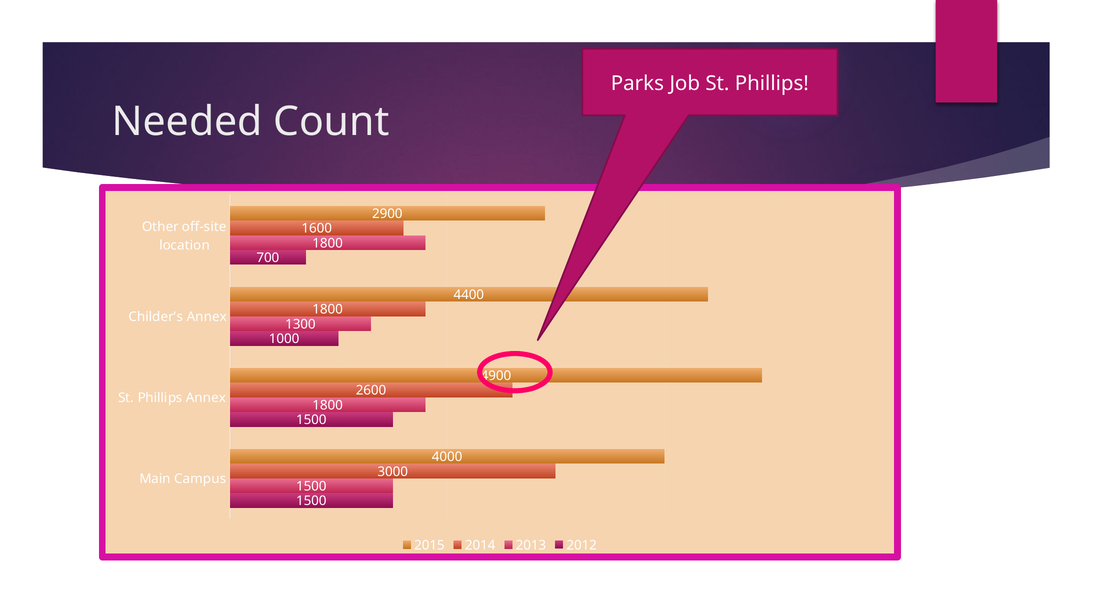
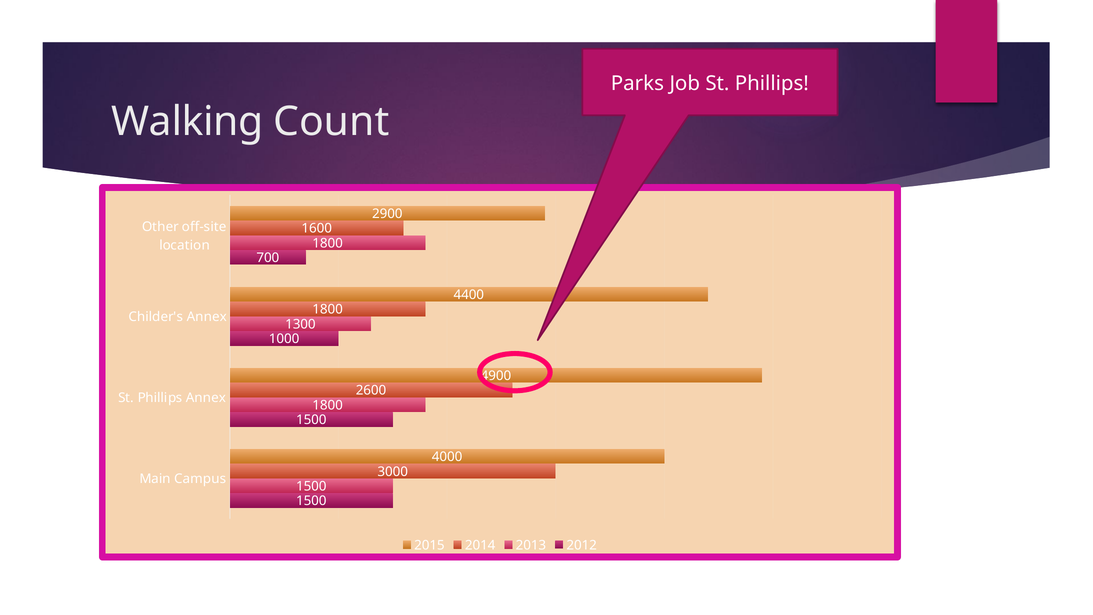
Needed: Needed -> Walking
